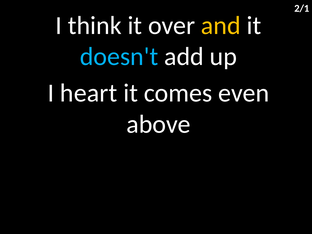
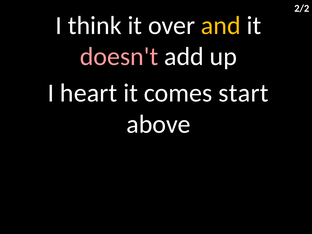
2/1: 2/1 -> 2/2
doesn't colour: light blue -> pink
even: even -> start
